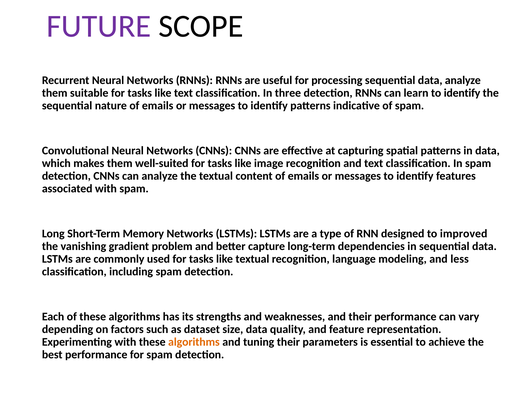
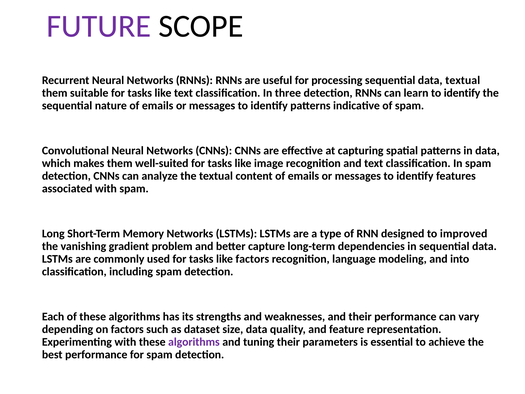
data analyze: analyze -> textual
like textual: textual -> factors
less: less -> into
algorithms at (194, 342) colour: orange -> purple
